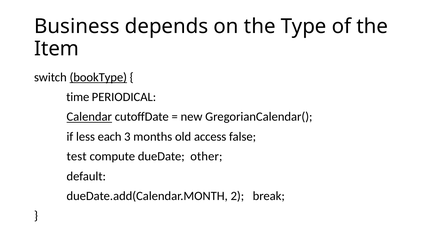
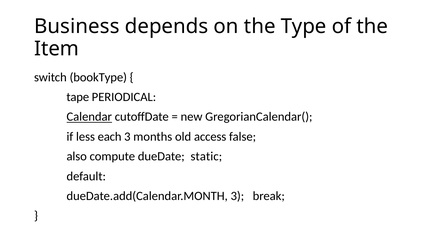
bookType underline: present -> none
time: time -> tape
test: test -> also
other: other -> static
dueDate.add(Calendar.MONTH 2: 2 -> 3
